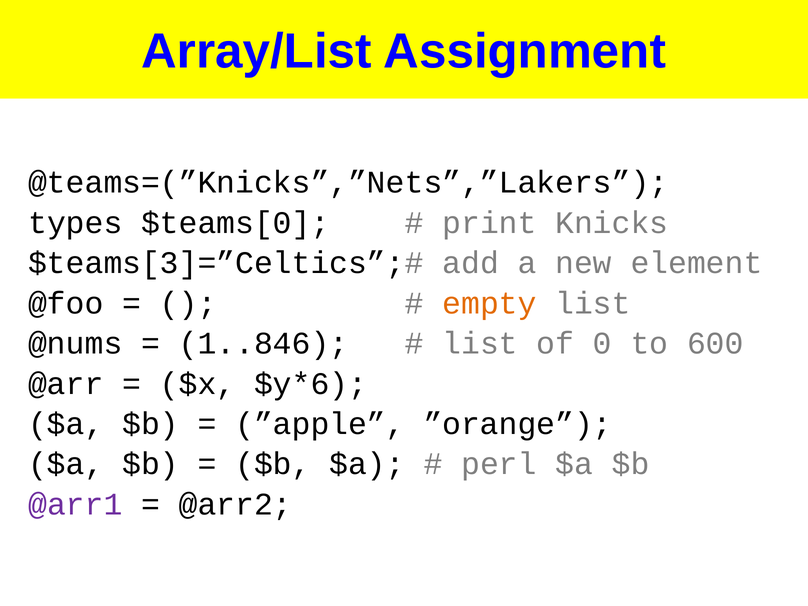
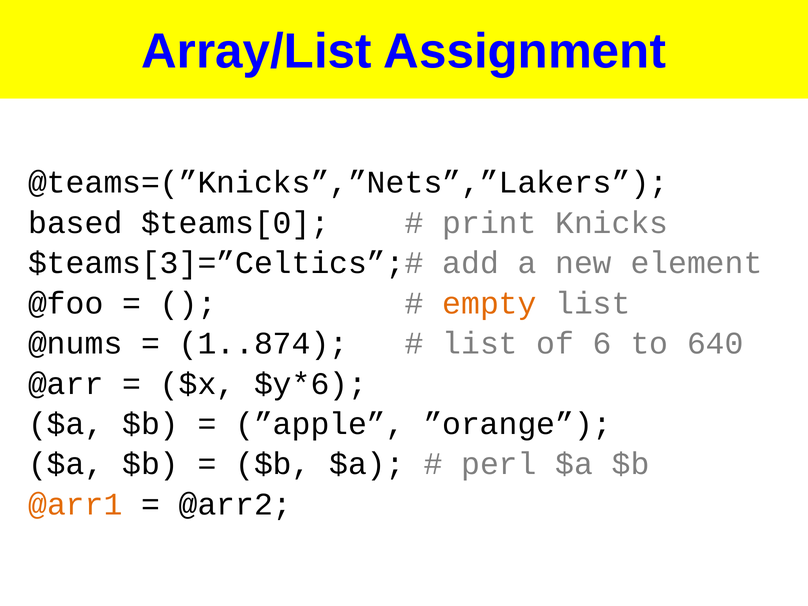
types: types -> based
1..846: 1..846 -> 1..874
0: 0 -> 6
600: 600 -> 640
@arr1 colour: purple -> orange
